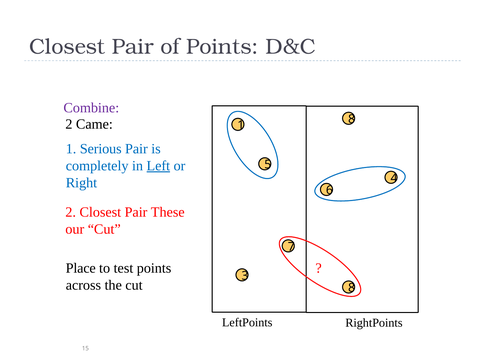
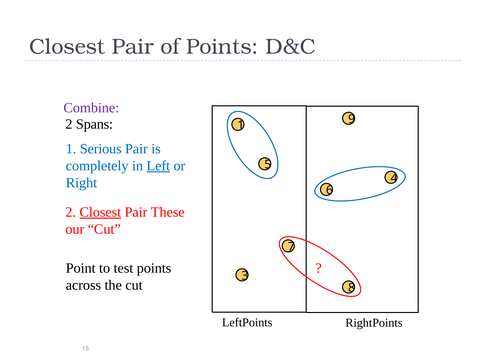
Came: Came -> Spans
1 8: 8 -> 9
Closest at (100, 212) underline: none -> present
Place: Place -> Point
